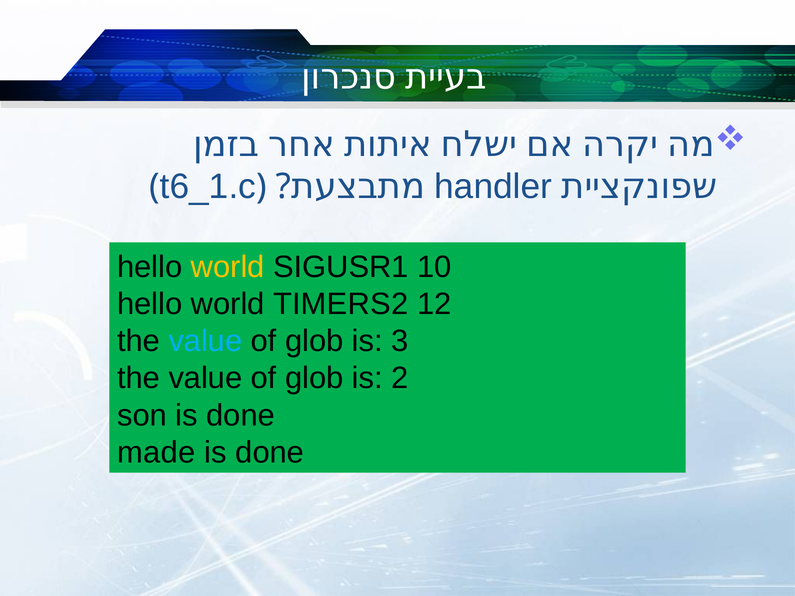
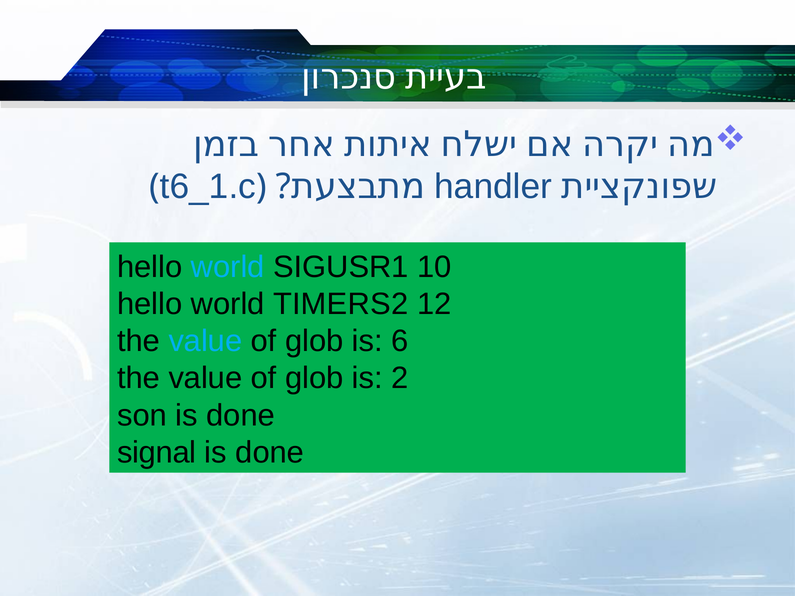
world at (228, 267) colour: yellow -> light blue
3: 3 -> 6
made: made -> signal
